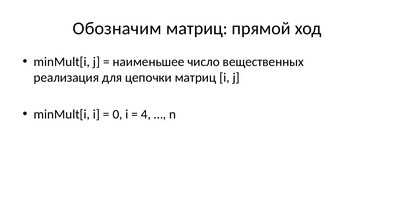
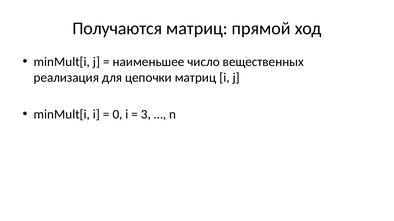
Обозначим: Обозначим -> Получаются
4: 4 -> 3
